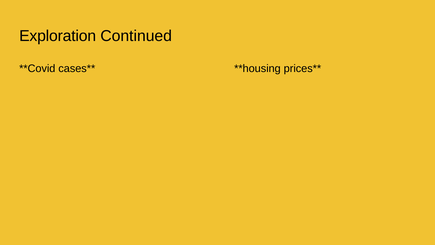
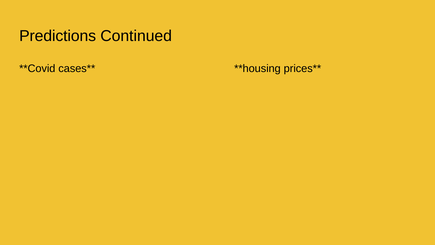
Exploration: Exploration -> Predictions
